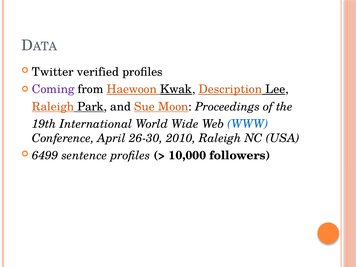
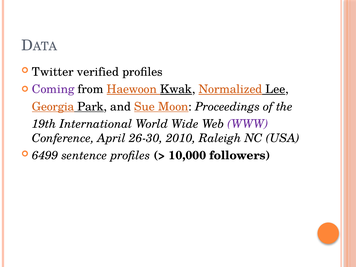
Description: Description -> Normalized
Raleigh at (53, 107): Raleigh -> Georgia
WWW colour: blue -> purple
